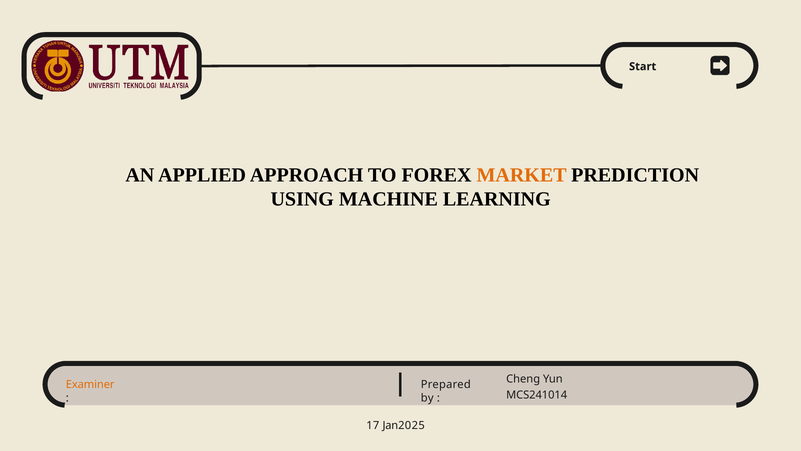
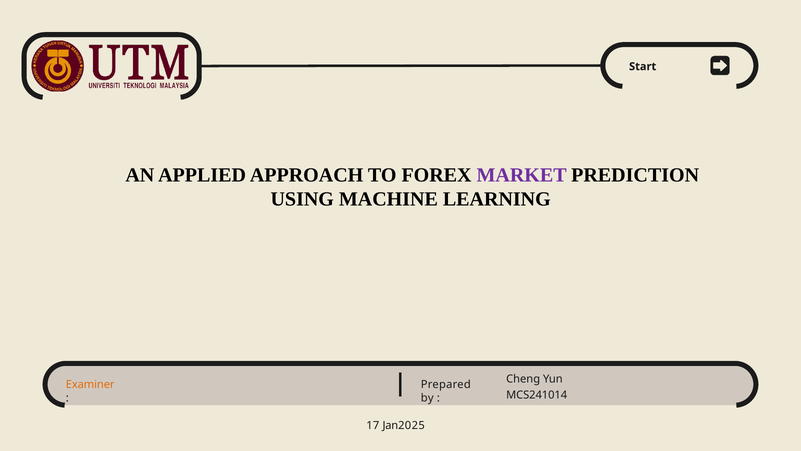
MARKET colour: orange -> purple
